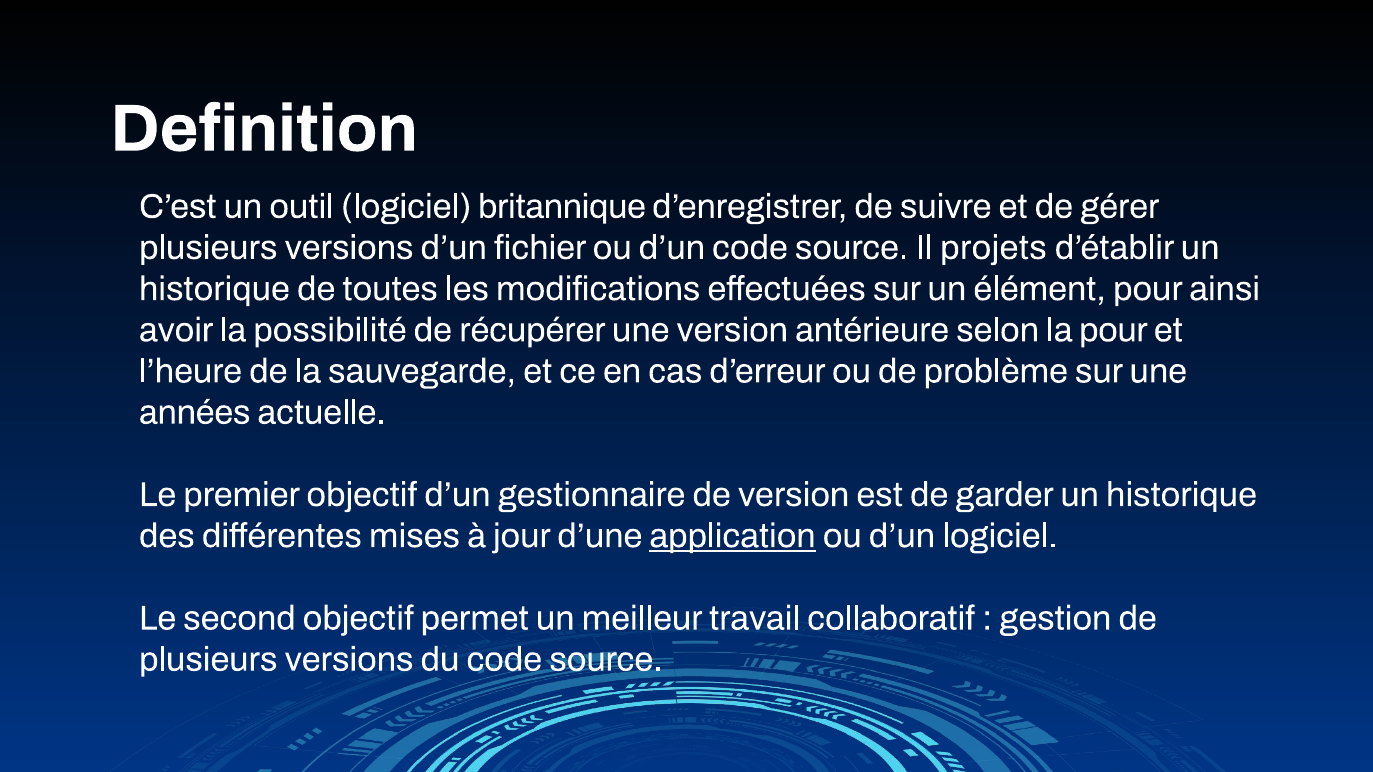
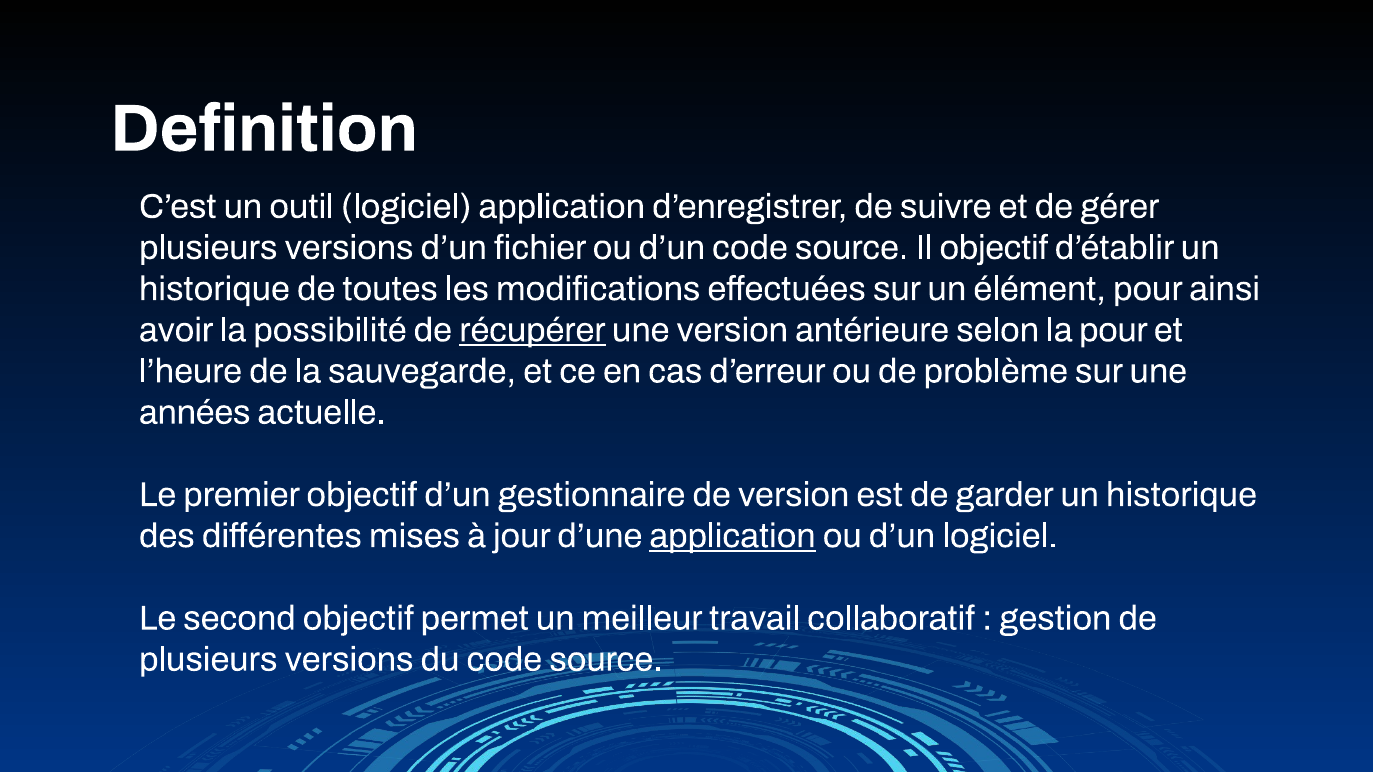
logiciel britannique: britannique -> application
Il projets: projets -> objectif
récupérer underline: none -> present
